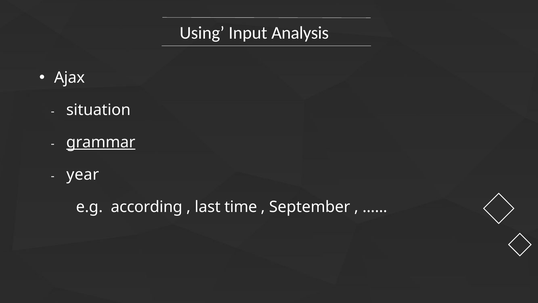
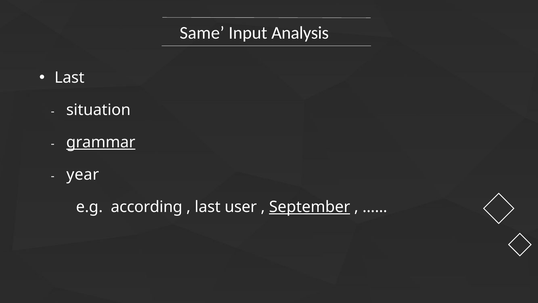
Using: Using -> Same
Ajax at (69, 78): Ajax -> Last
time: time -> user
September underline: none -> present
